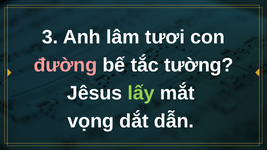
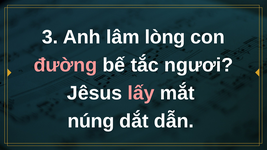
tươi: tươi -> lòng
tường: tường -> ngươi
lấy colour: light green -> pink
vọng: vọng -> núng
